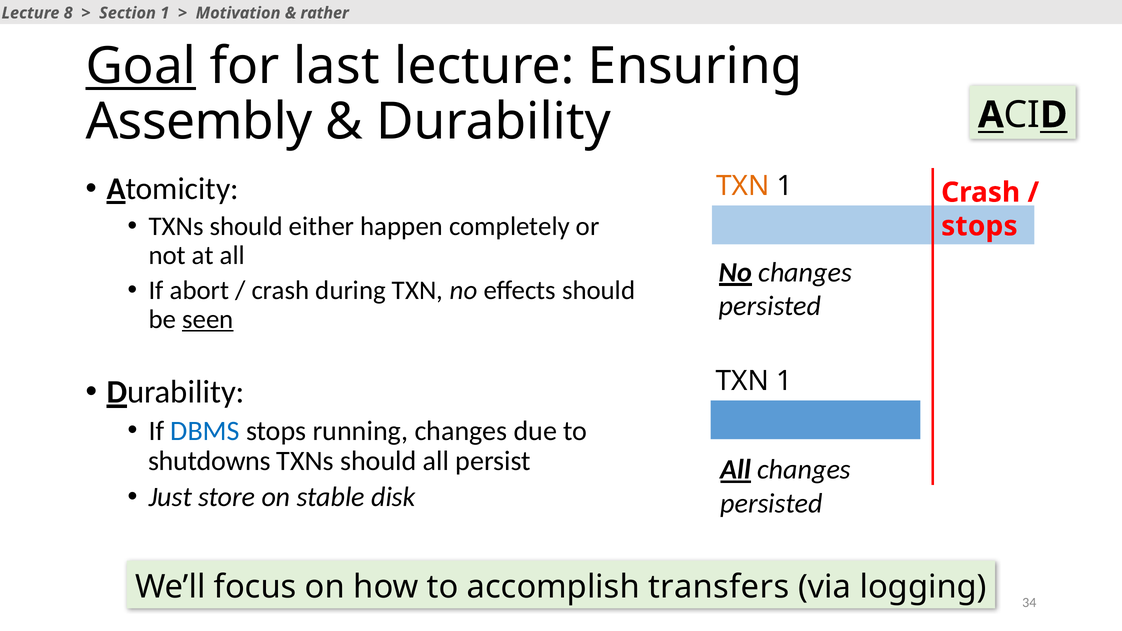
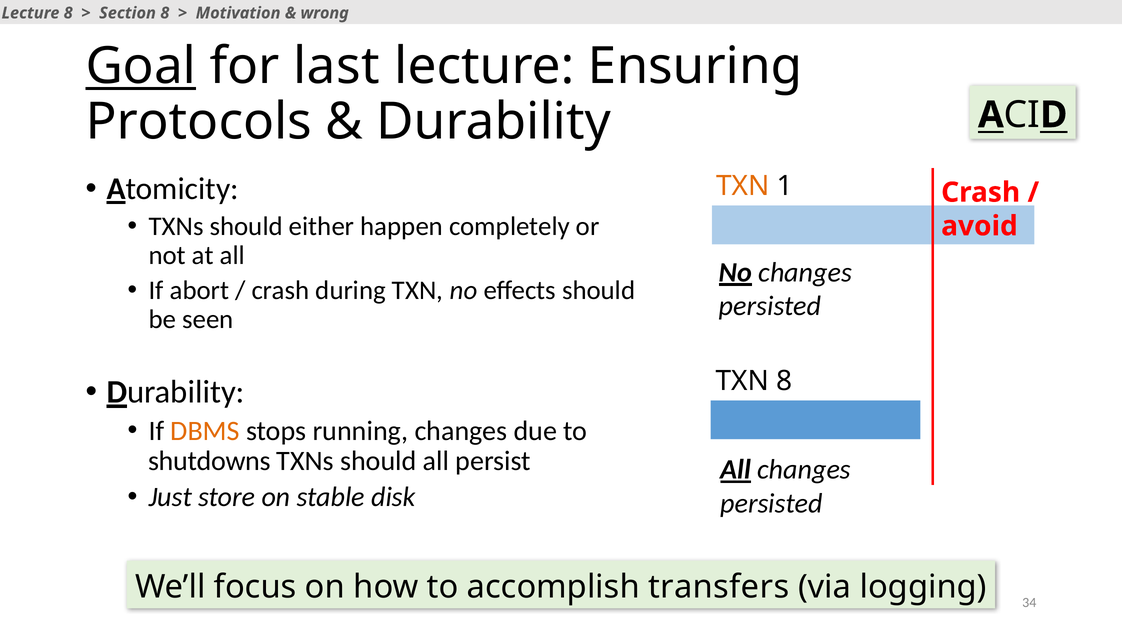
Section 1: 1 -> 8
rather: rather -> wrong
Assembly: Assembly -> Protocols
stops at (979, 226): stops -> avoid
seen underline: present -> none
1 at (784, 381): 1 -> 8
DBMS colour: blue -> orange
